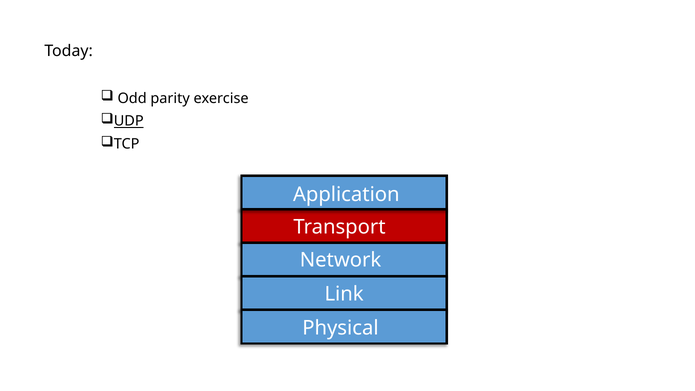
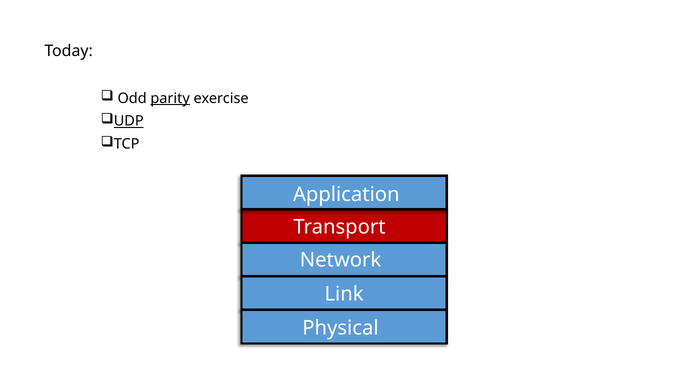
parity underline: none -> present
